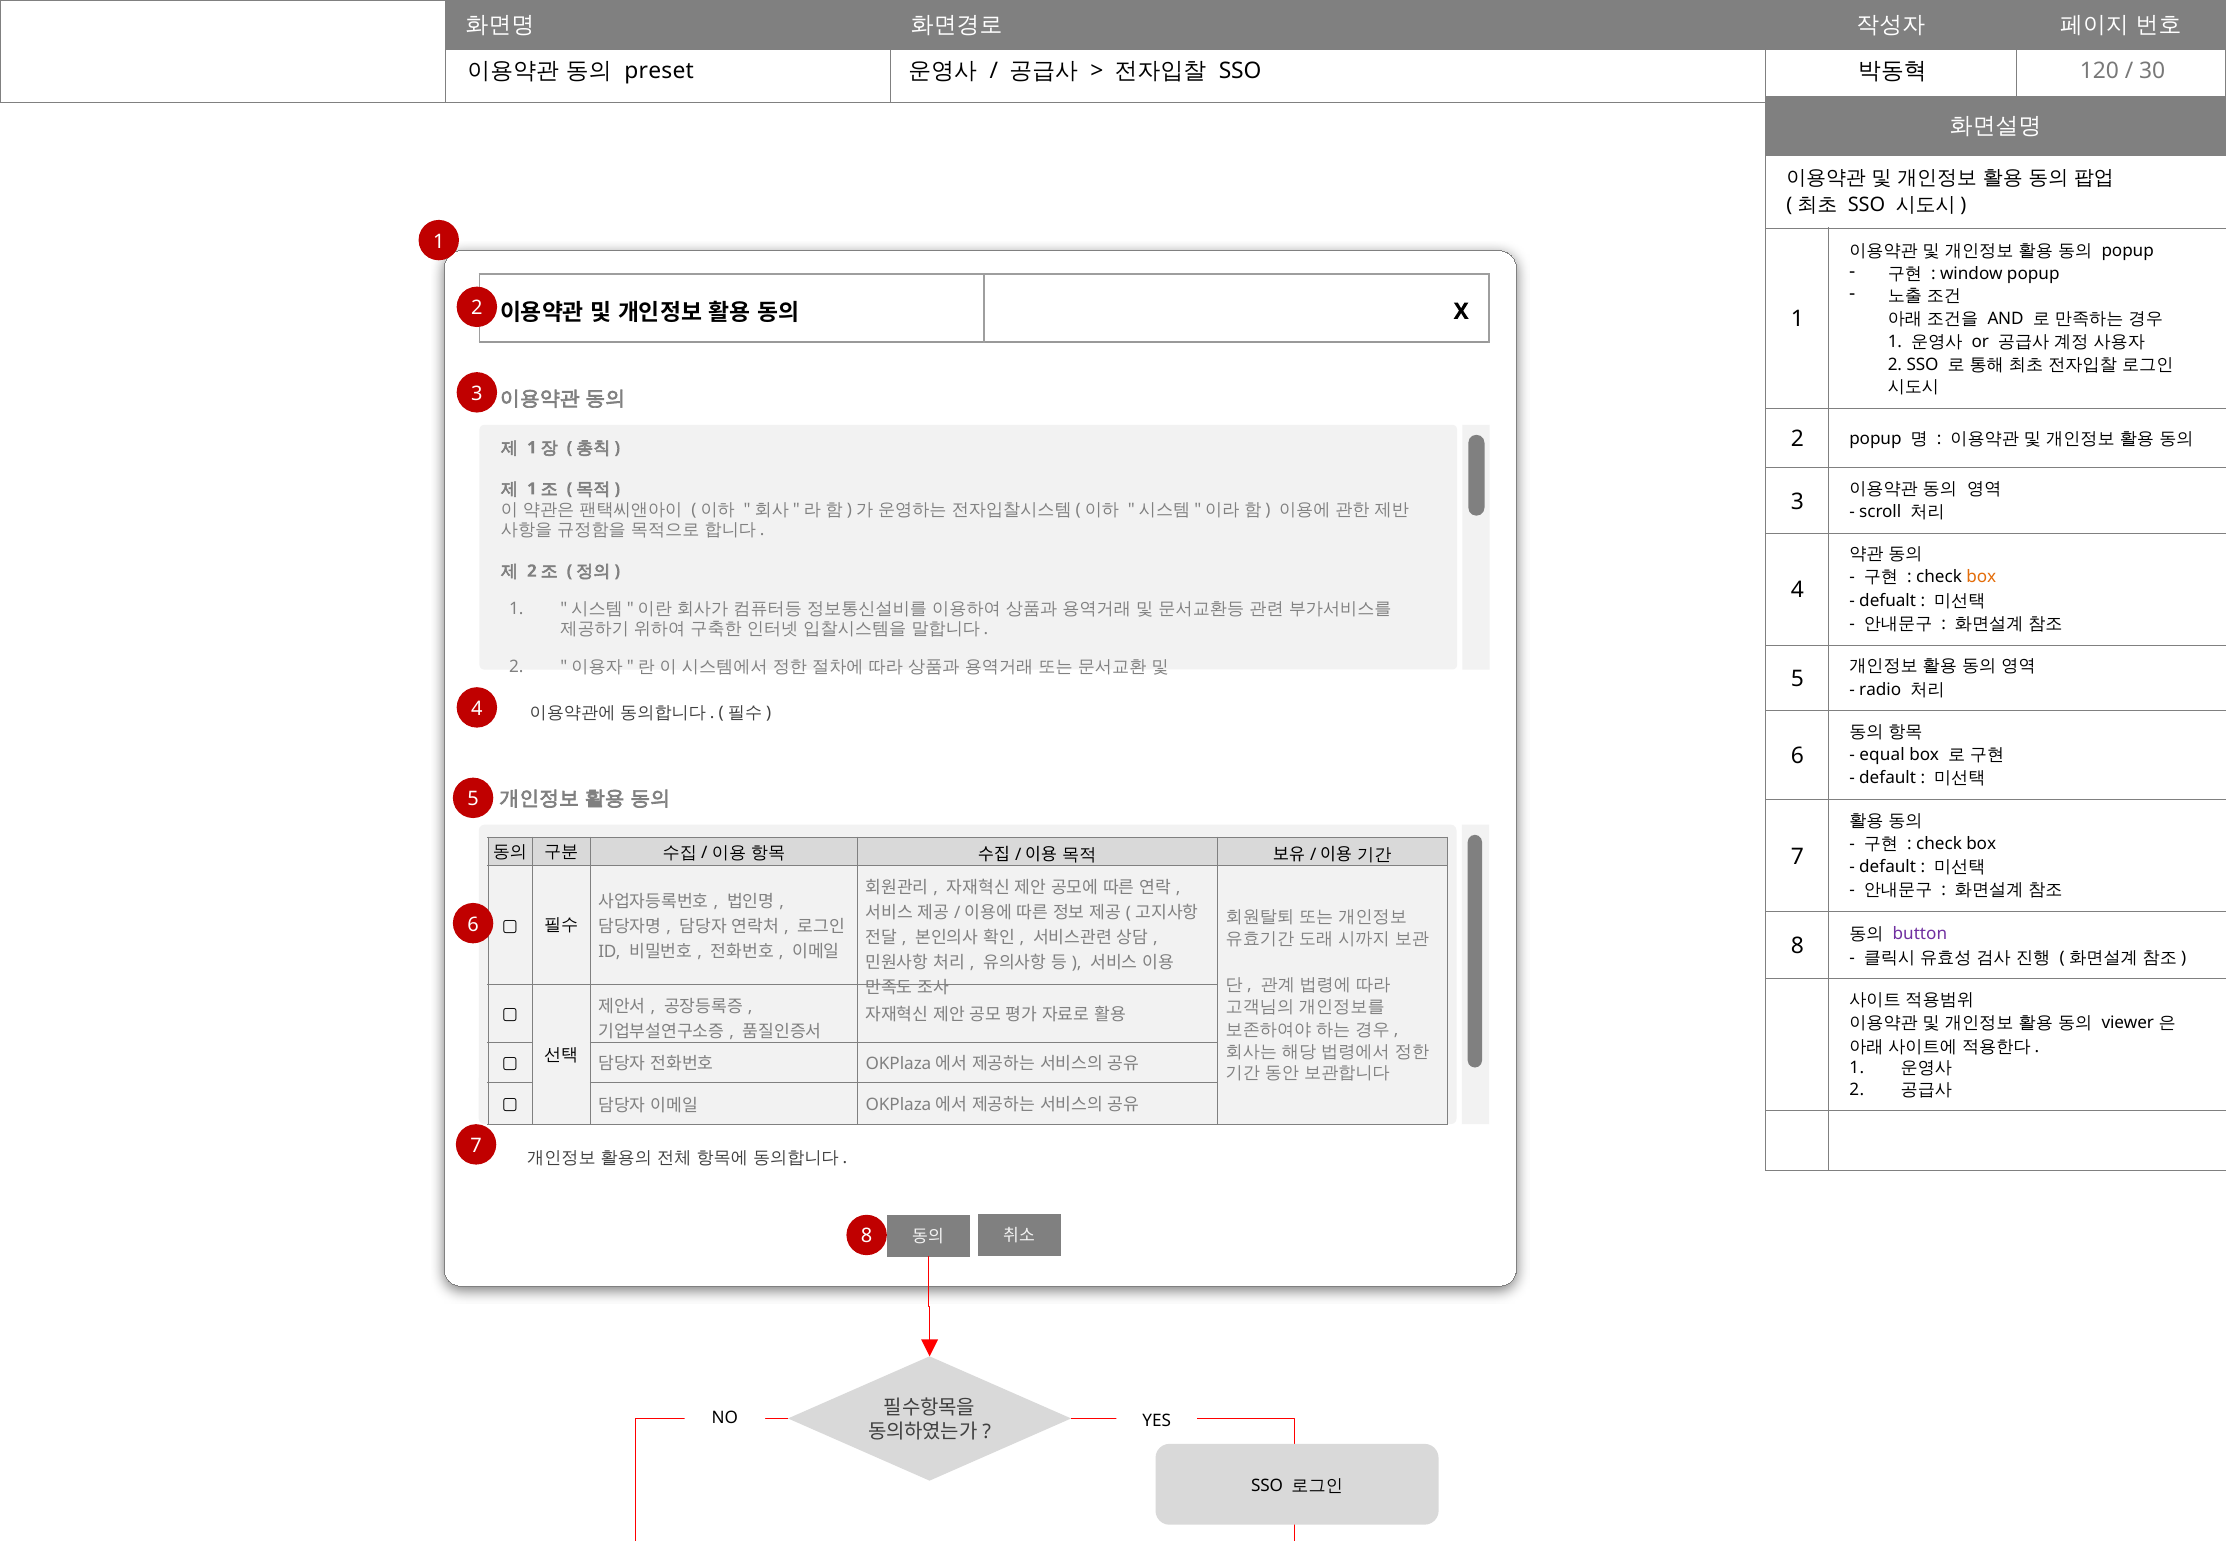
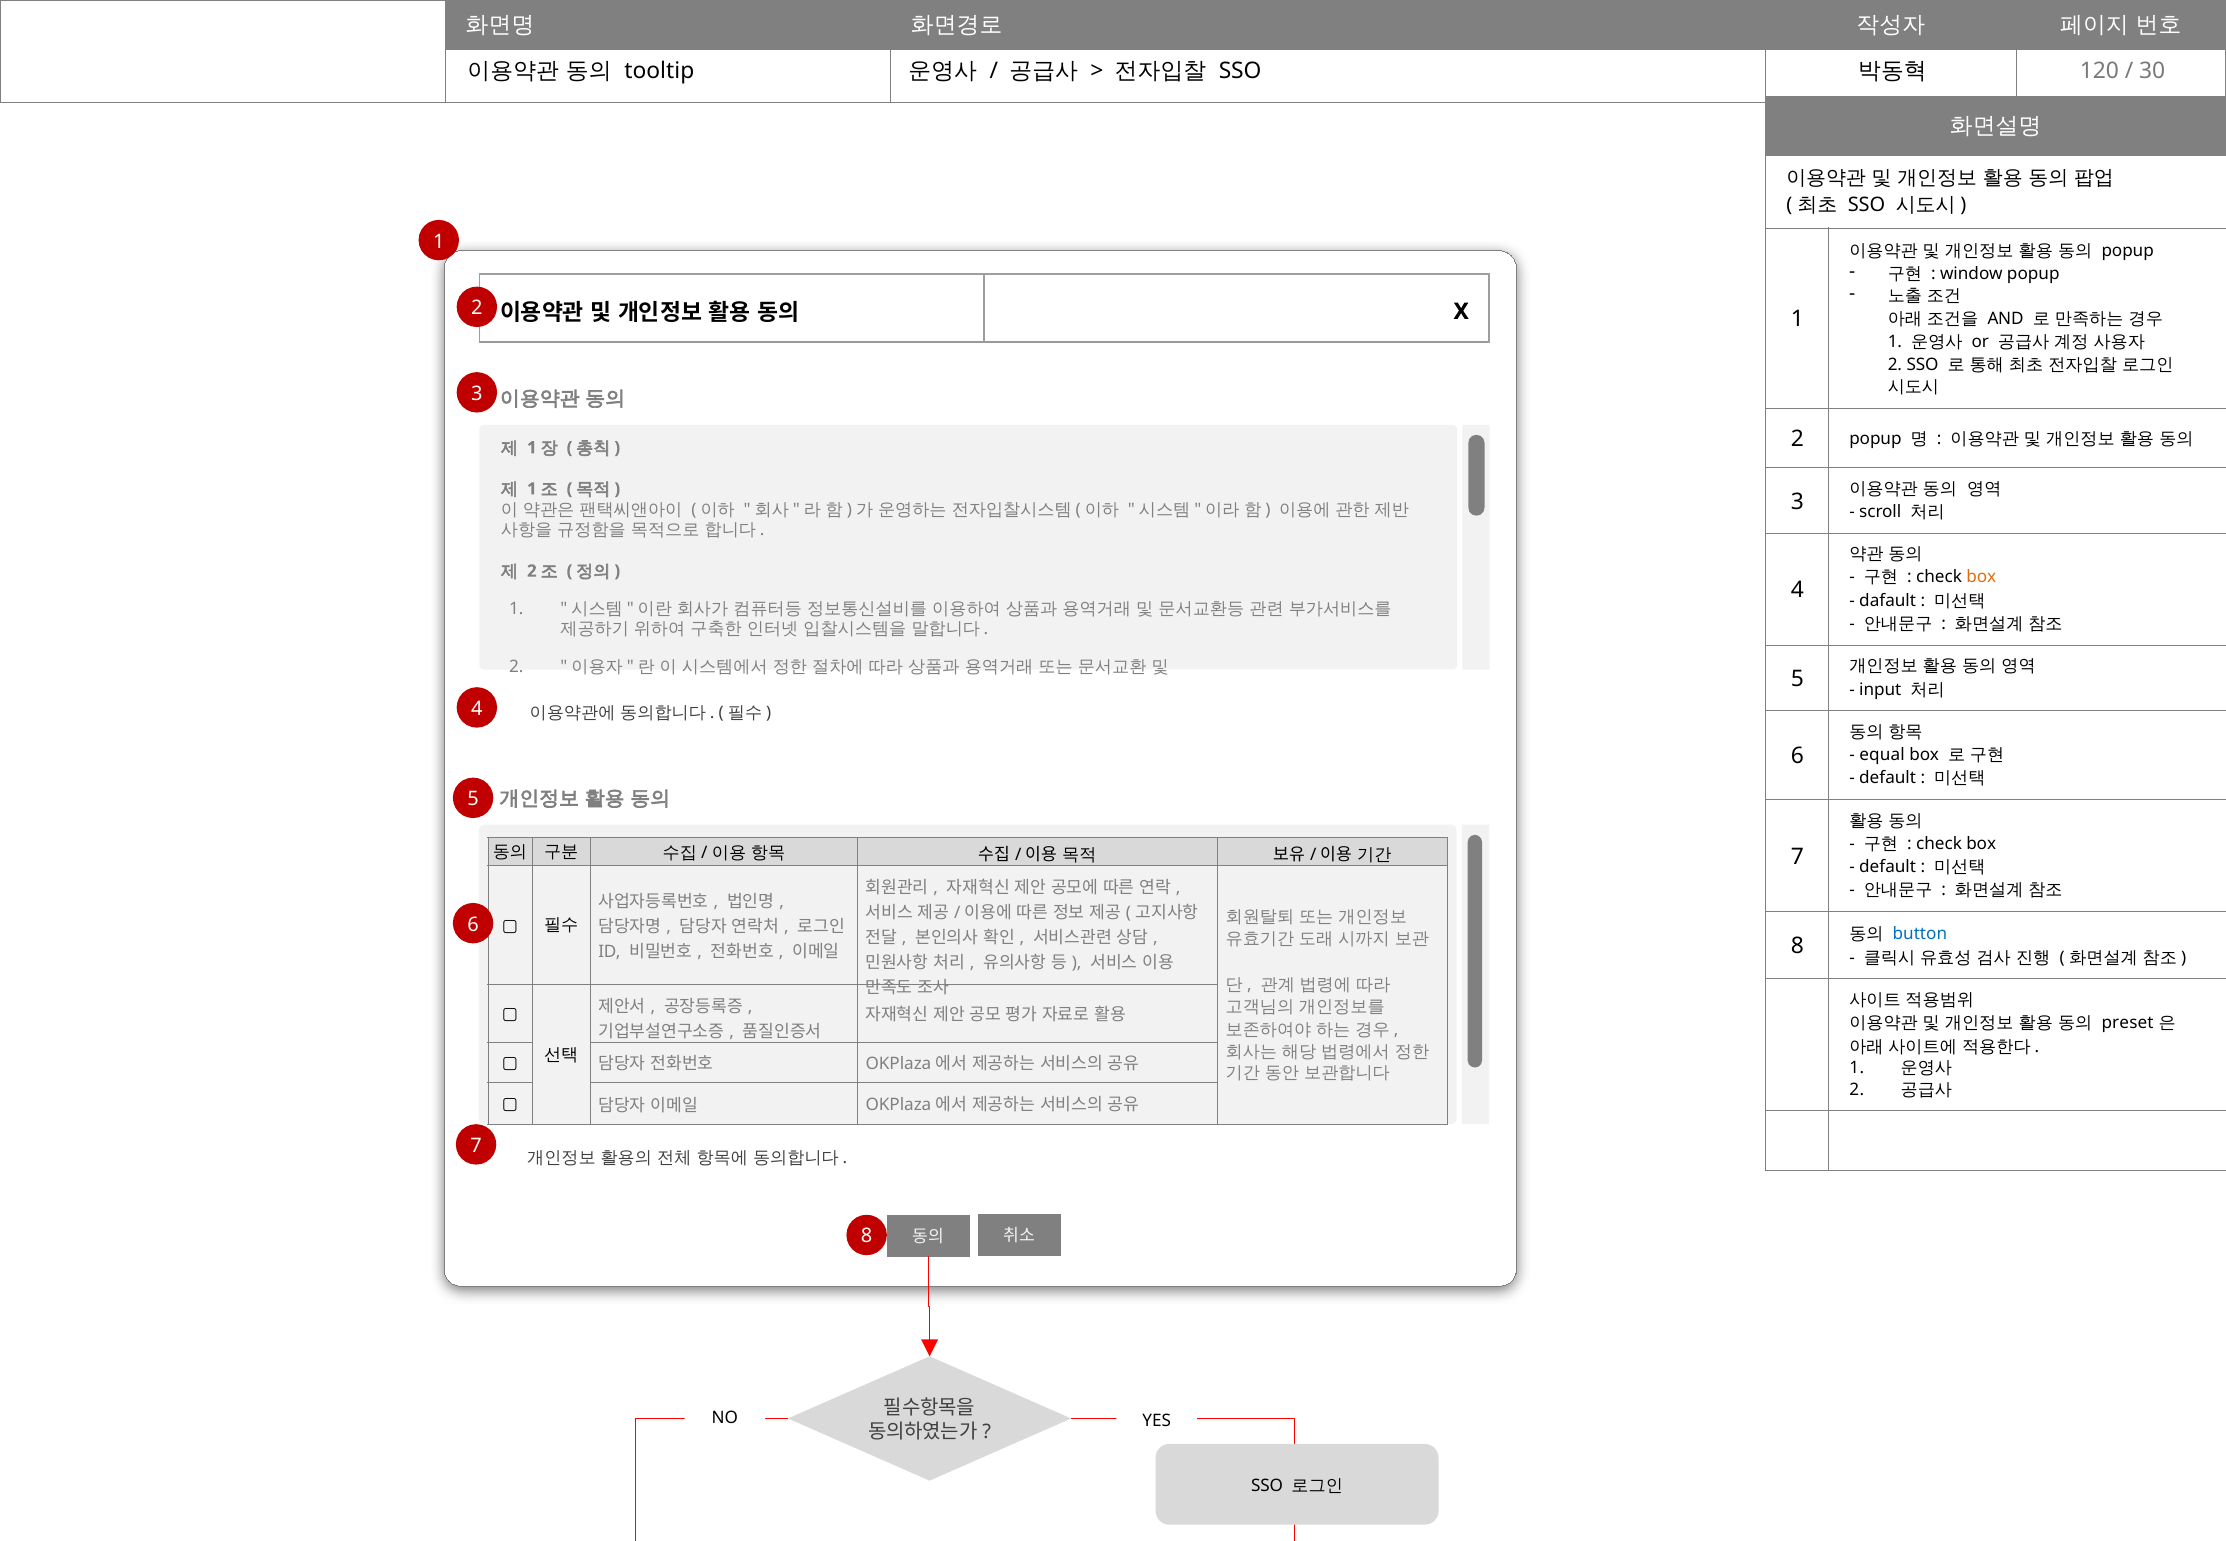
preset: preset -> tooltip
defualt: defualt -> dafault
radio: radio -> input
button colour: purple -> blue
viewer: viewer -> preset
